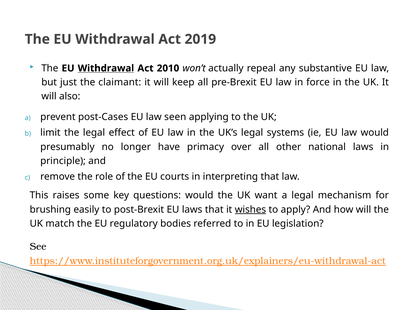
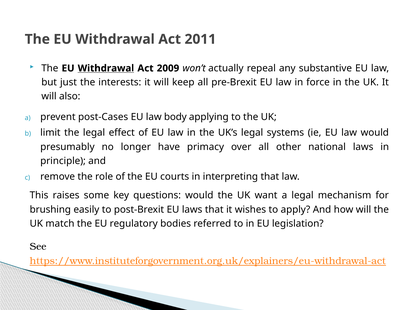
2019: 2019 -> 2011
2010: 2010 -> 2009
claimant: claimant -> interests
seen: seen -> body
wishes underline: present -> none
